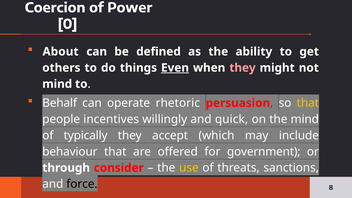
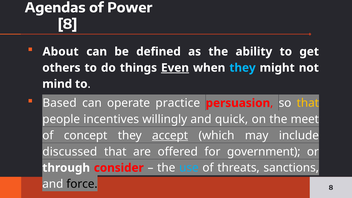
Coercion: Coercion -> Agendas
0 at (68, 24): 0 -> 8
they at (243, 68) colour: pink -> light blue
Behalf: Behalf -> Based
rhetoric: rhetoric -> practice
the mind: mind -> meet
typically: typically -> concept
accept underline: none -> present
behaviour: behaviour -> discussed
use colour: yellow -> light blue
